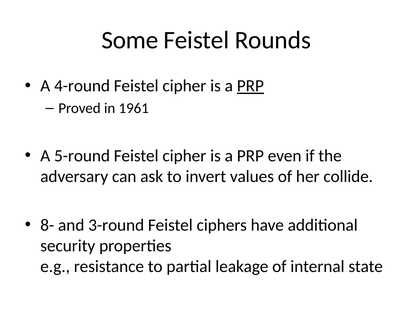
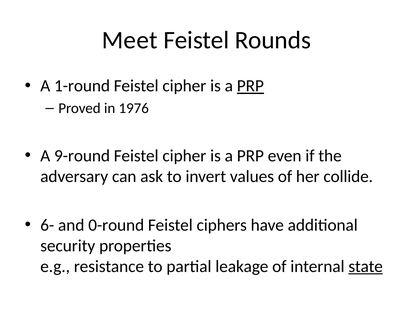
Some: Some -> Meet
4-round: 4-round -> 1-round
1961: 1961 -> 1976
5-round: 5-round -> 9-round
8-: 8- -> 6-
3-round: 3-round -> 0-round
state underline: none -> present
